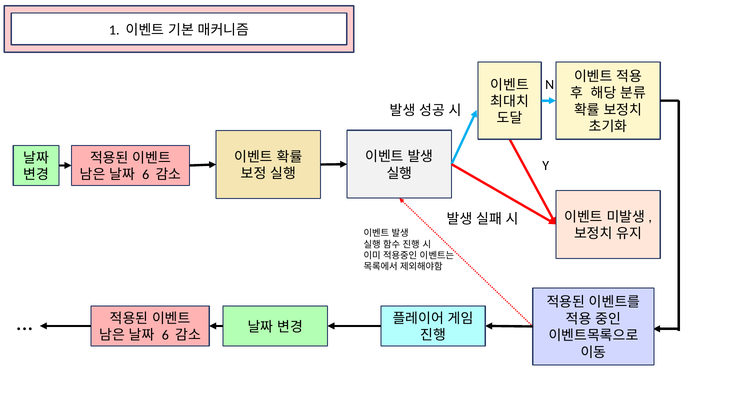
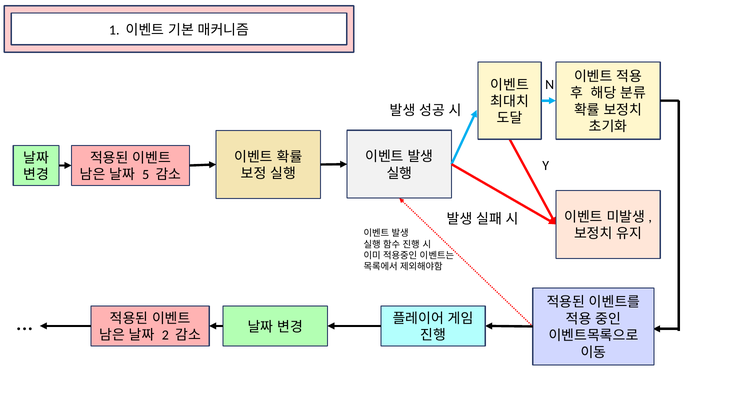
6 at (146, 175): 6 -> 5
6 at (165, 335): 6 -> 2
